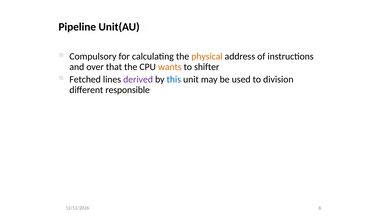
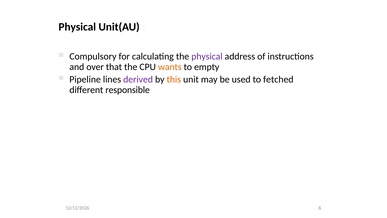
Pipeline at (77, 27): Pipeline -> Physical
physical at (207, 56) colour: orange -> purple
shifter: shifter -> empty
Fetched: Fetched -> Pipeline
this colour: blue -> orange
division: division -> fetched
